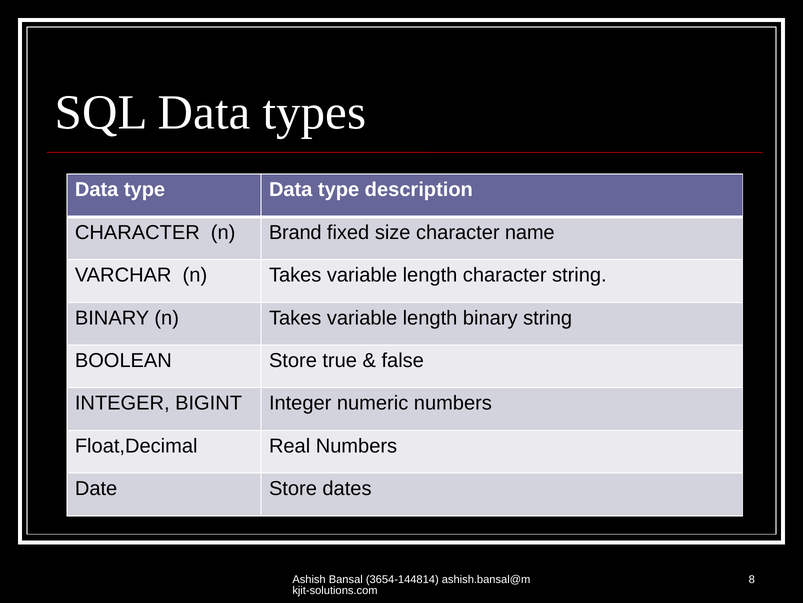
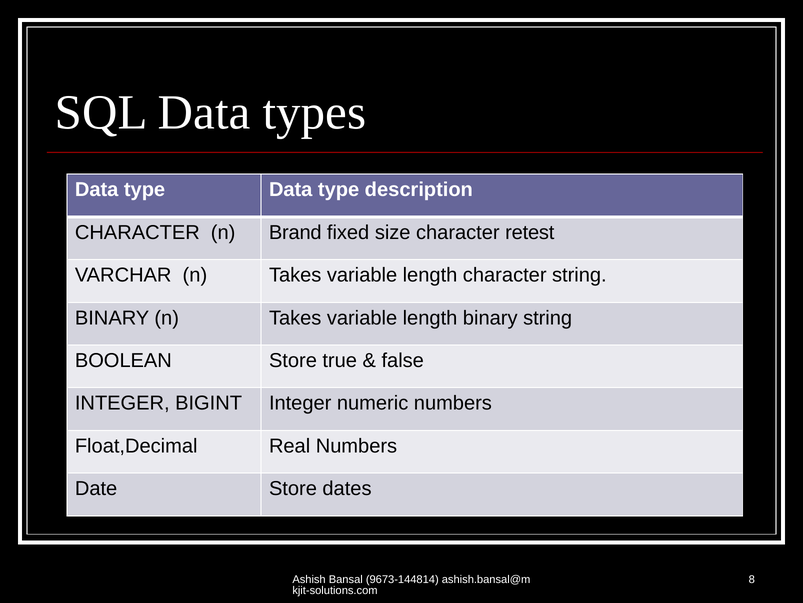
name: name -> retest
3654-144814: 3654-144814 -> 9673-144814
